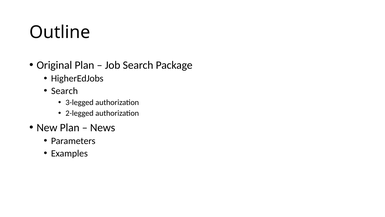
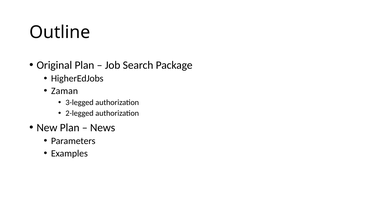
Search at (65, 91): Search -> Zaman
